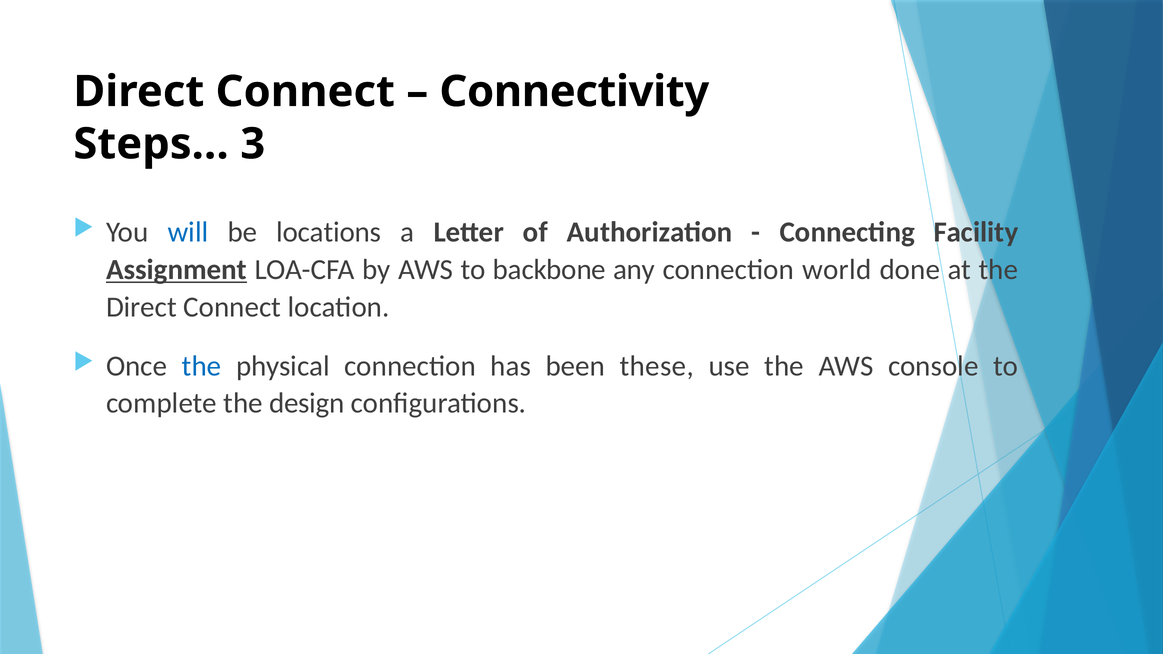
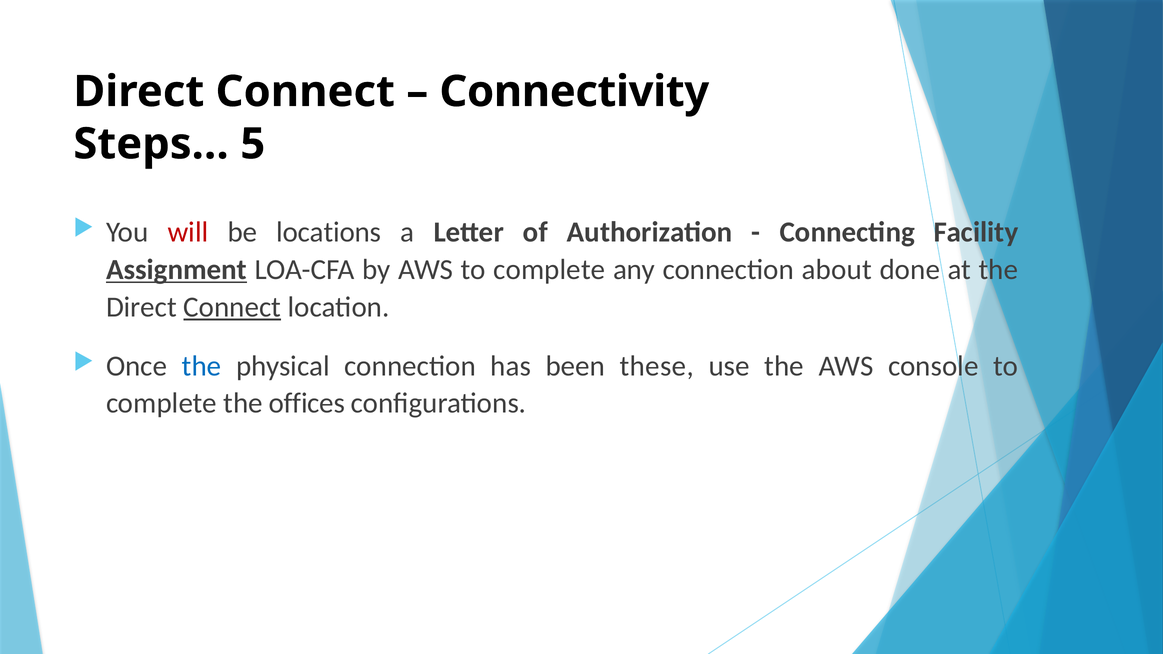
3: 3 -> 5
will colour: blue -> red
AWS to backbone: backbone -> complete
world: world -> about
Connect at (232, 307) underline: none -> present
design: design -> offices
